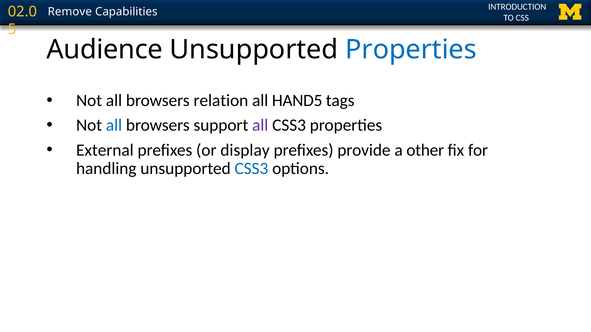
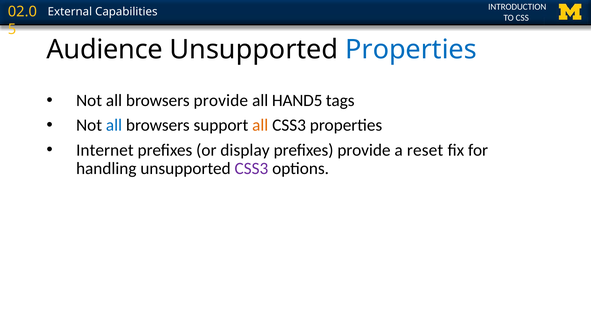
Remove: Remove -> External
browsers relation: relation -> provide
all at (260, 125) colour: purple -> orange
External: External -> Internet
other: other -> reset
CSS3 at (251, 169) colour: blue -> purple
